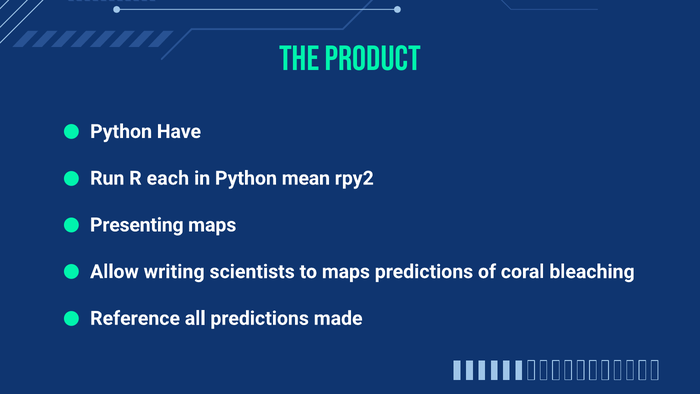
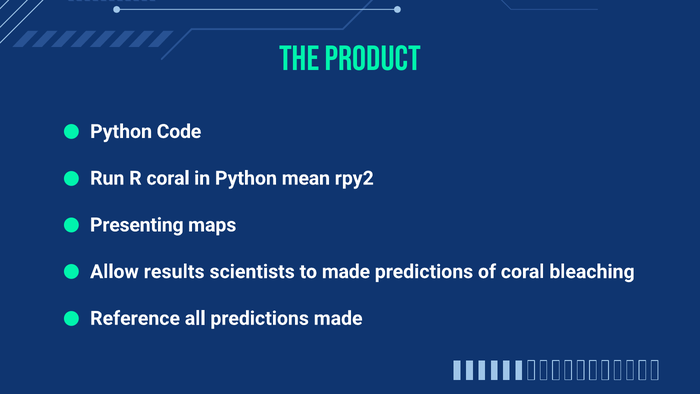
Have: Have -> Code
R each: each -> coral
writing: writing -> results
to maps: maps -> made
